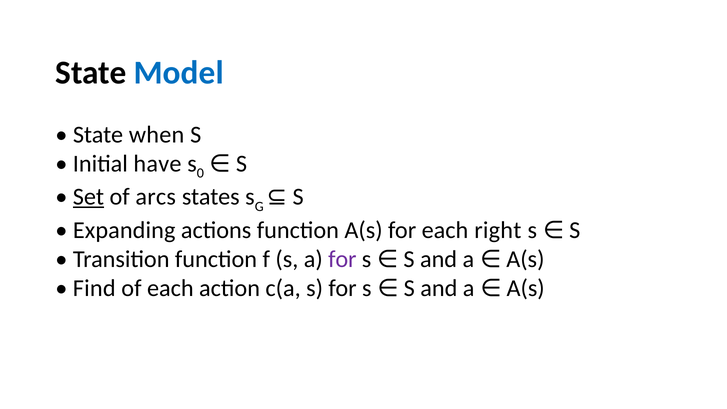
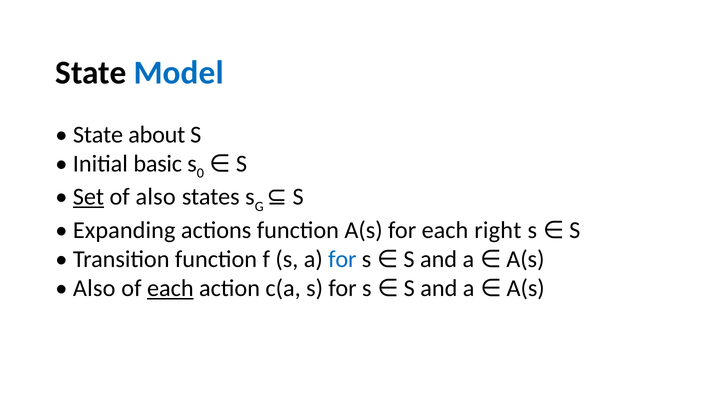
when: when -> about
have: have -> basic
of arcs: arcs -> also
for at (342, 259) colour: purple -> blue
Find at (94, 288): Find -> Also
each at (170, 288) underline: none -> present
